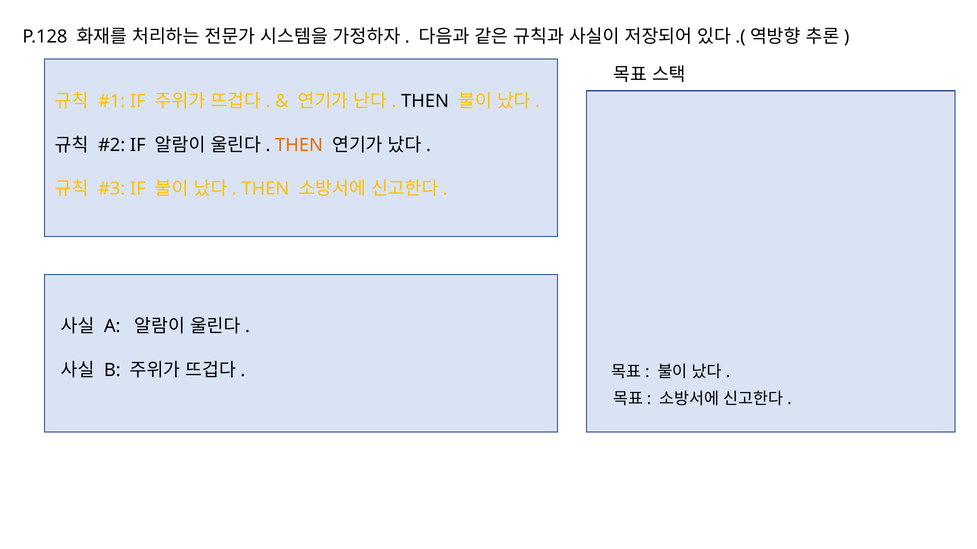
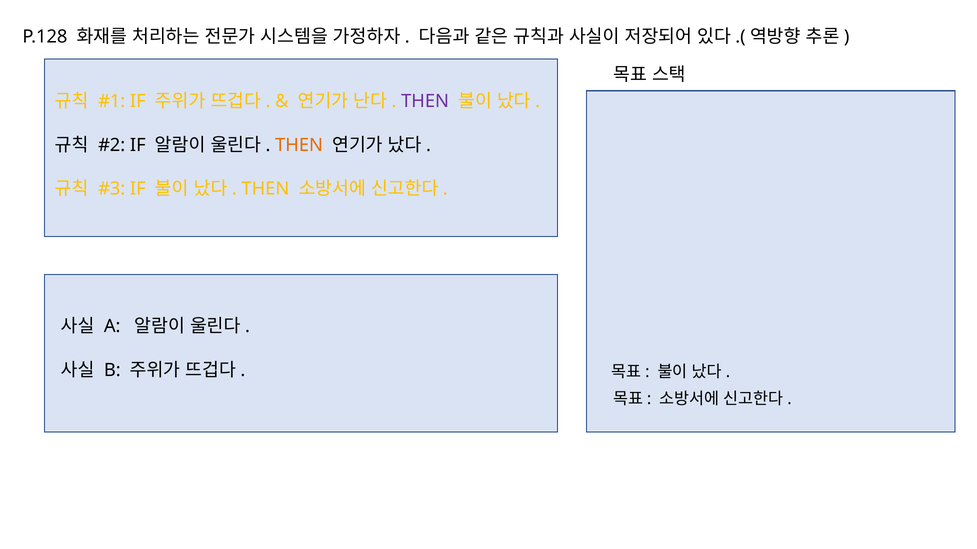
THEN at (425, 101) colour: black -> purple
